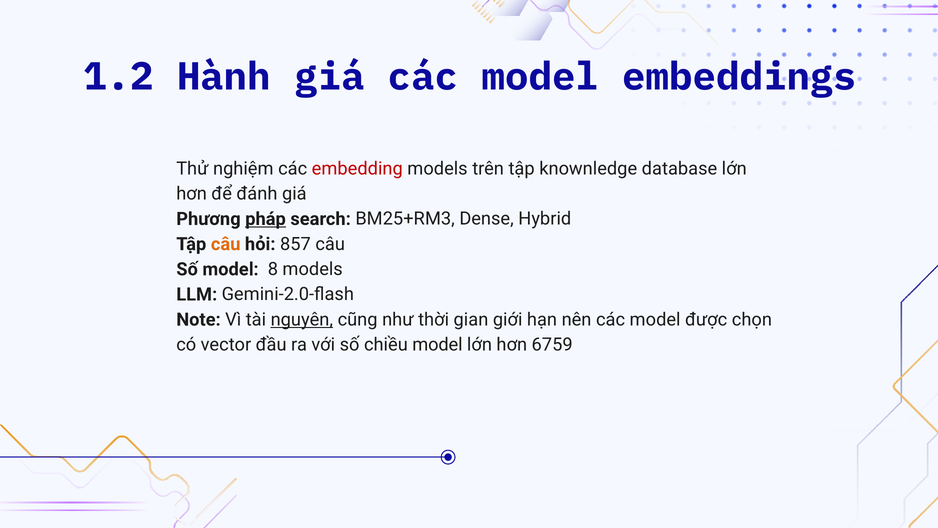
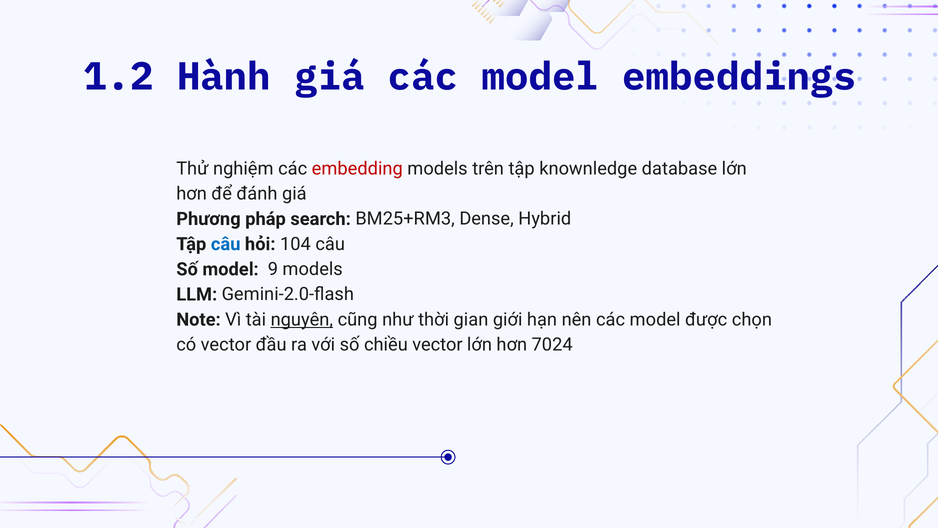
pháp underline: present -> none
câu at (226, 244) colour: orange -> blue
857: 857 -> 104
8: 8 -> 9
chiều model: model -> vector
6759: 6759 -> 7024
